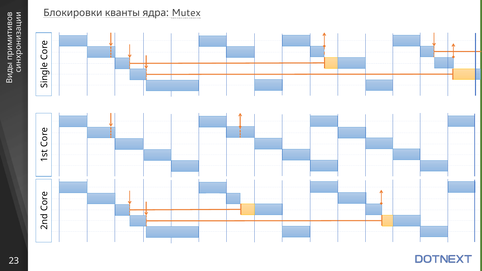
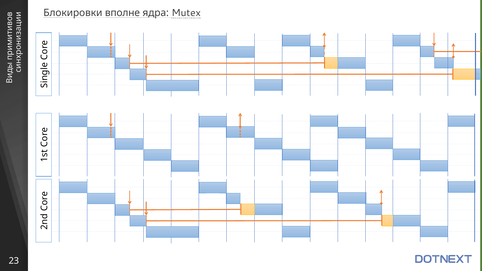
кванты: кванты -> вполне
